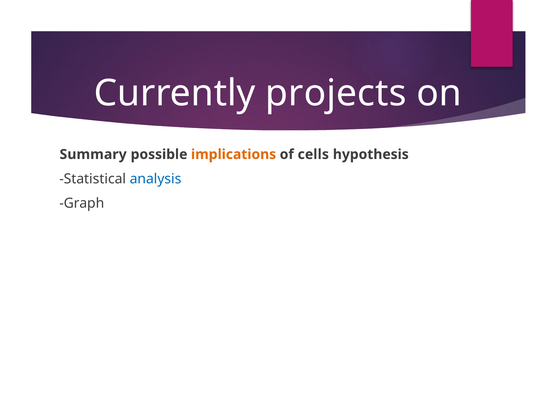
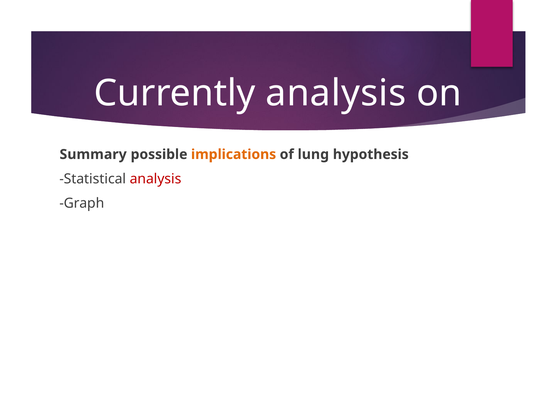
Currently projects: projects -> analysis
cells: cells -> lung
analysis at (156, 179) colour: blue -> red
